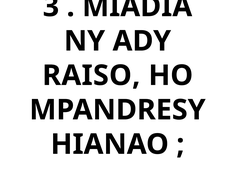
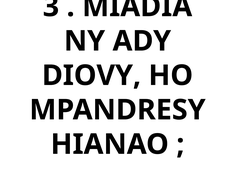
RAISO: RAISO -> DIOVY
